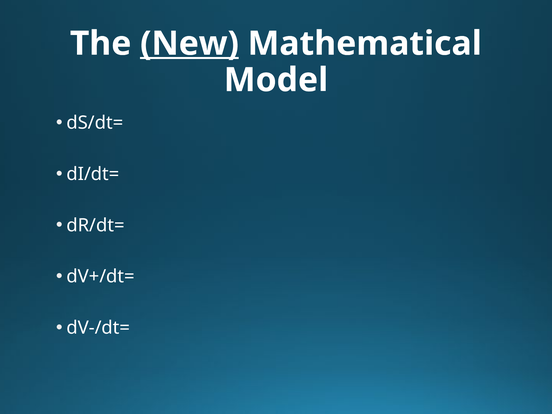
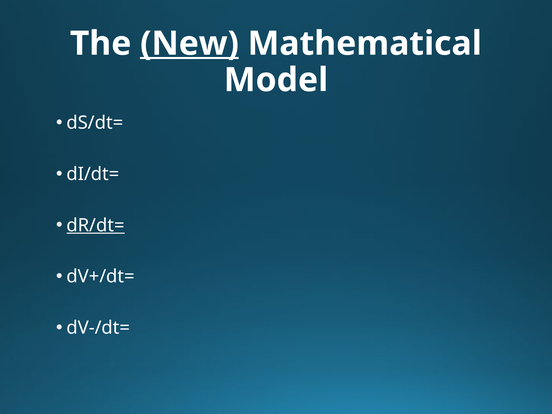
dR/dt= underline: none -> present
